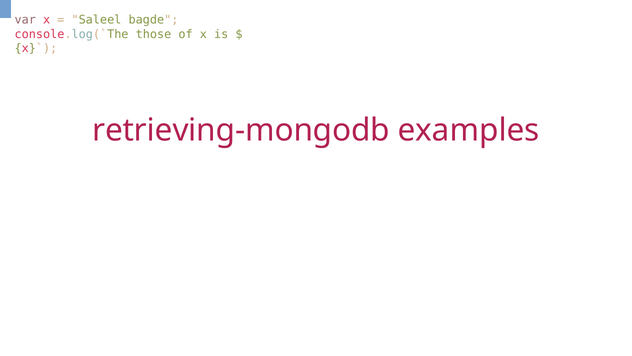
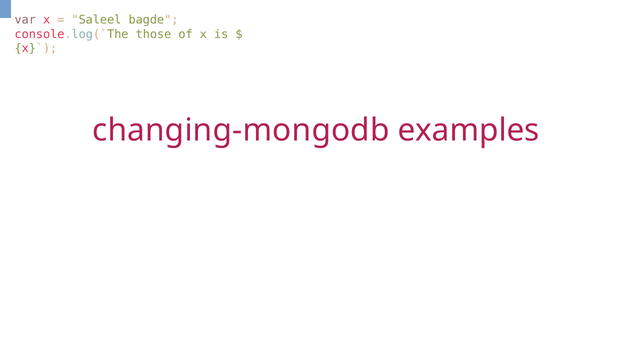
retrieving-mongodb: retrieving-mongodb -> changing-mongodb
